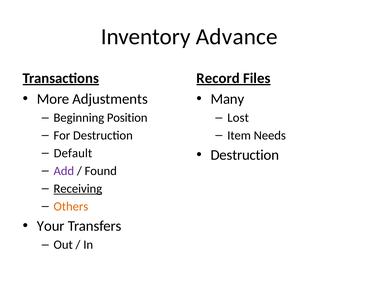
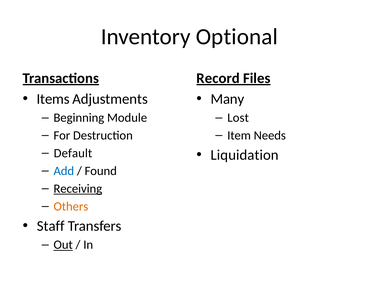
Advance: Advance -> Optional
More: More -> Items
Position: Position -> Module
Destruction at (245, 155): Destruction -> Liquidation
Add colour: purple -> blue
Your: Your -> Staff
Out underline: none -> present
